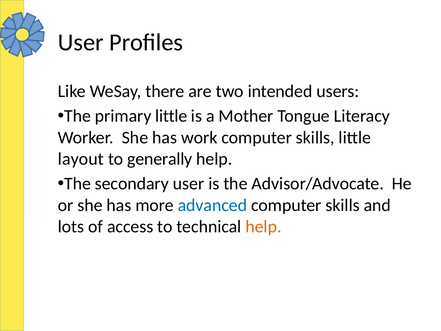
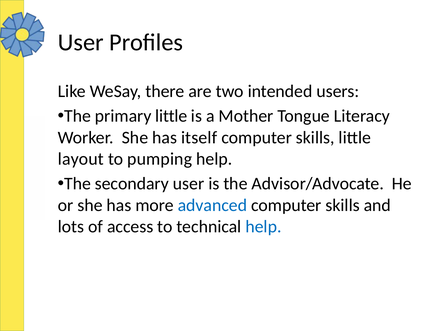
work: work -> itself
generally: generally -> pumping
help at (263, 226) colour: orange -> blue
